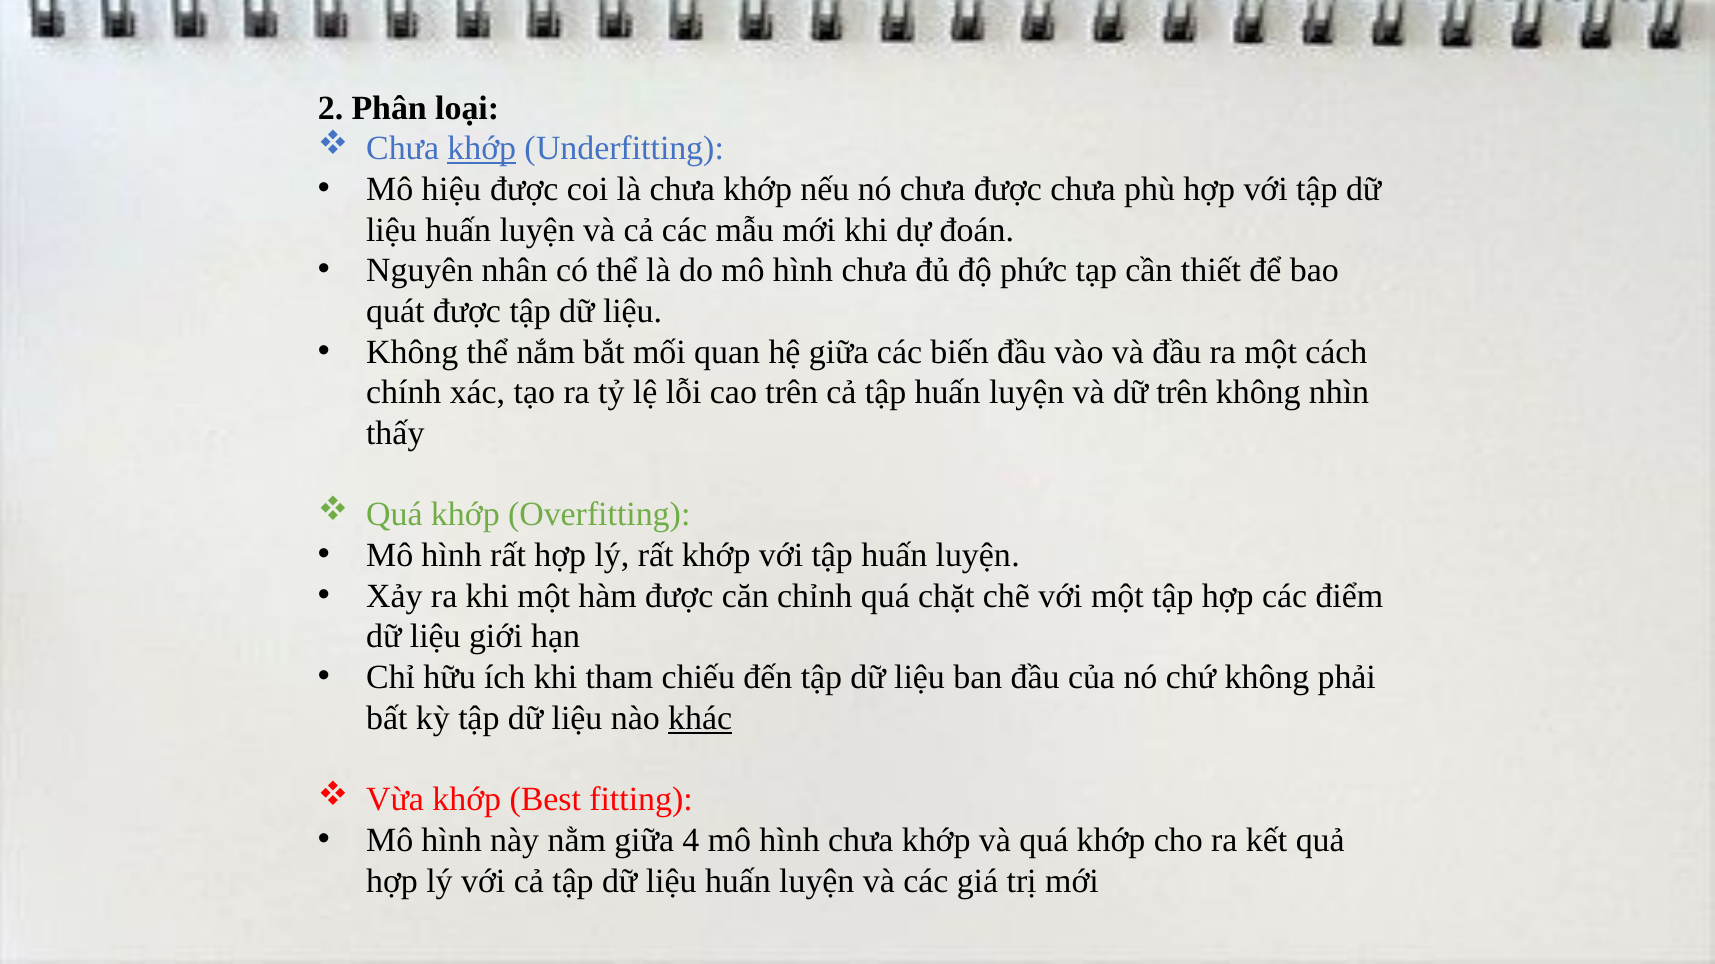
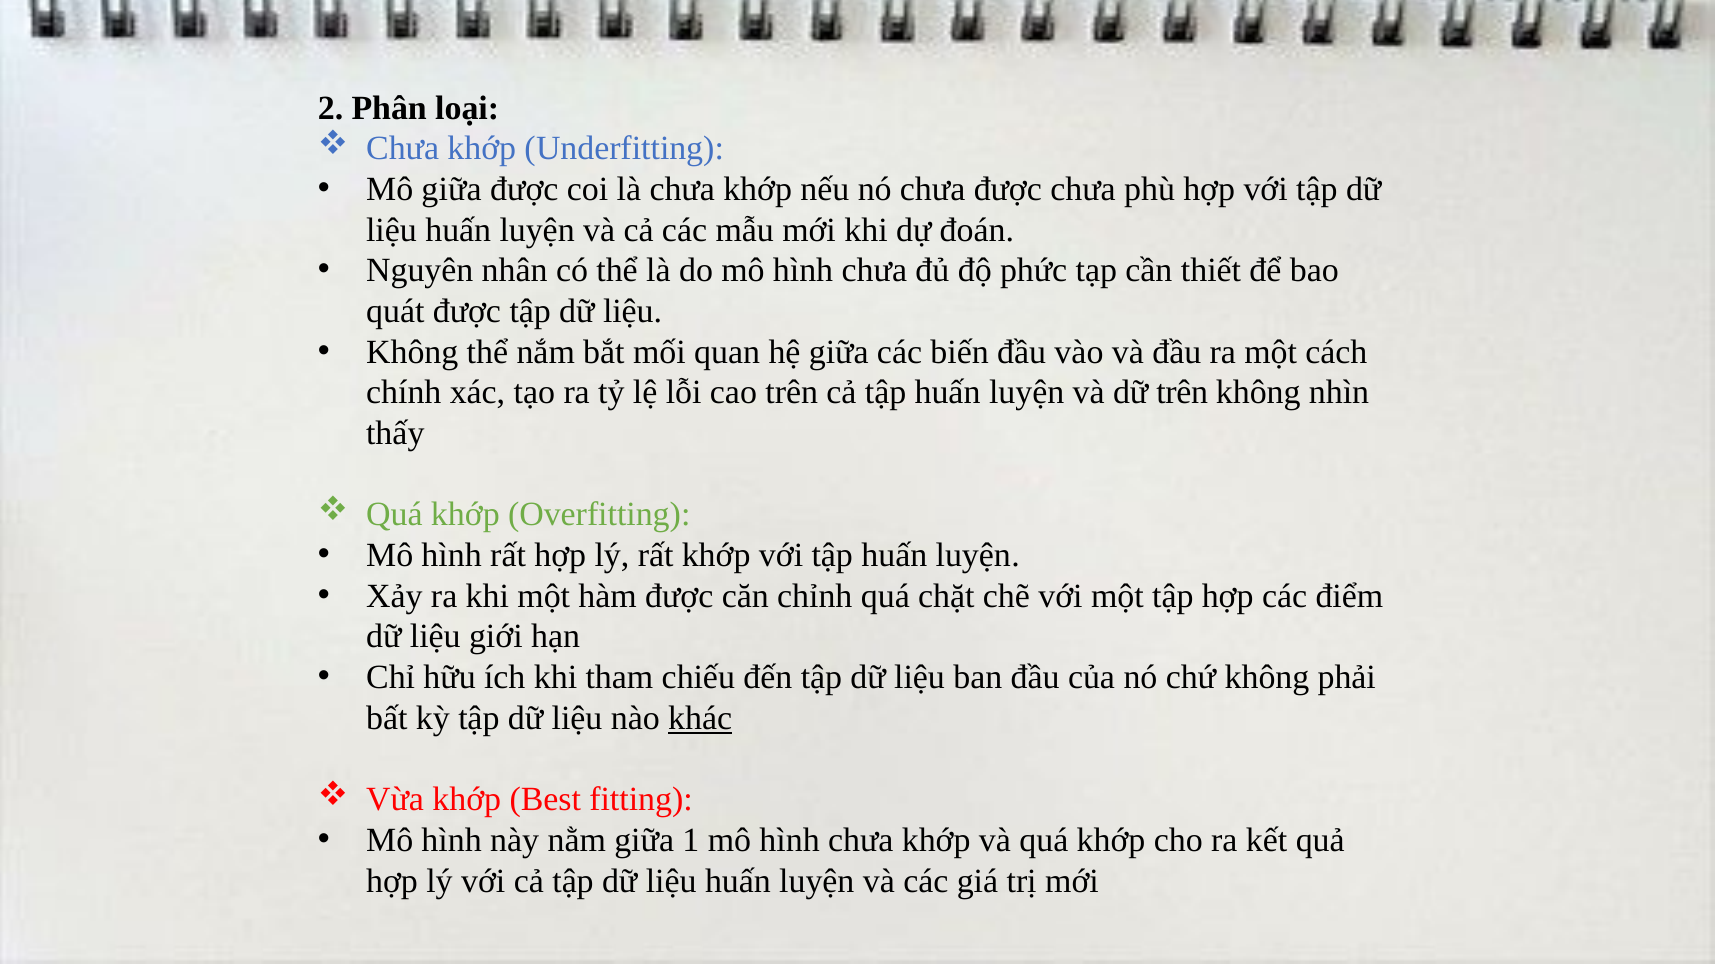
khớp at (482, 149) underline: present -> none
Mô hiệu: hiệu -> giữa
4: 4 -> 1
